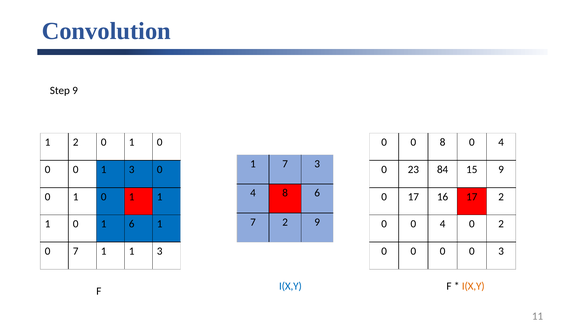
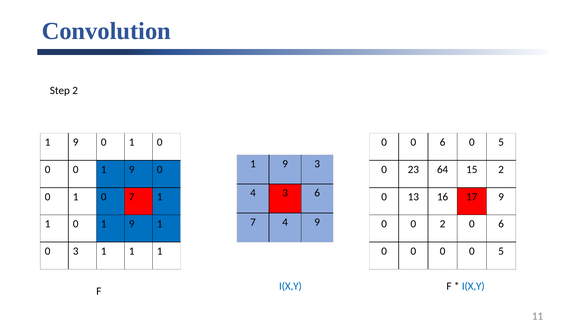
Step 9: 9 -> 2
2 at (76, 142): 2 -> 9
0 0 8: 8 -> 6
4 at (501, 142): 4 -> 5
7 at (285, 164): 7 -> 9
0 0 1 3: 3 -> 9
84: 84 -> 64
15 9: 9 -> 2
4 8: 8 -> 3
0 1 0 1: 1 -> 7
0 17: 17 -> 13
17 2: 2 -> 9
7 2: 2 -> 4
1 0 1 6: 6 -> 9
0 0 4: 4 -> 2
2 at (501, 224): 2 -> 6
0 7: 7 -> 3
1 1 3: 3 -> 1
0 0 3: 3 -> 5
I(X,Y at (473, 286) colour: orange -> blue
